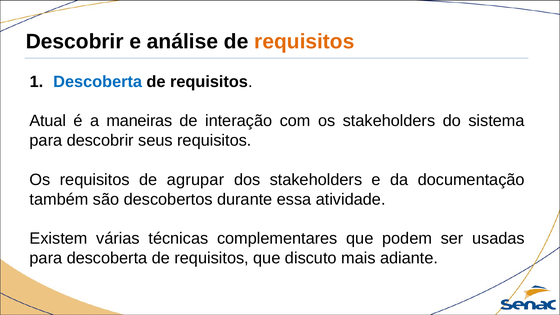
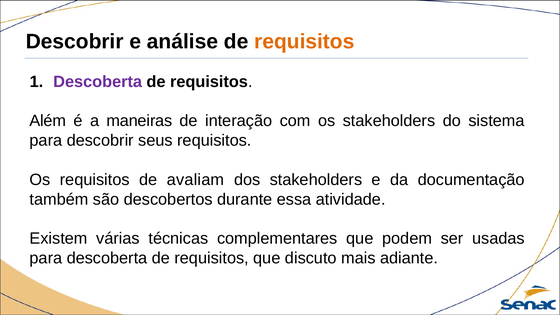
Descoberta at (98, 82) colour: blue -> purple
Atual: Atual -> Além
agrupar: agrupar -> avaliam
